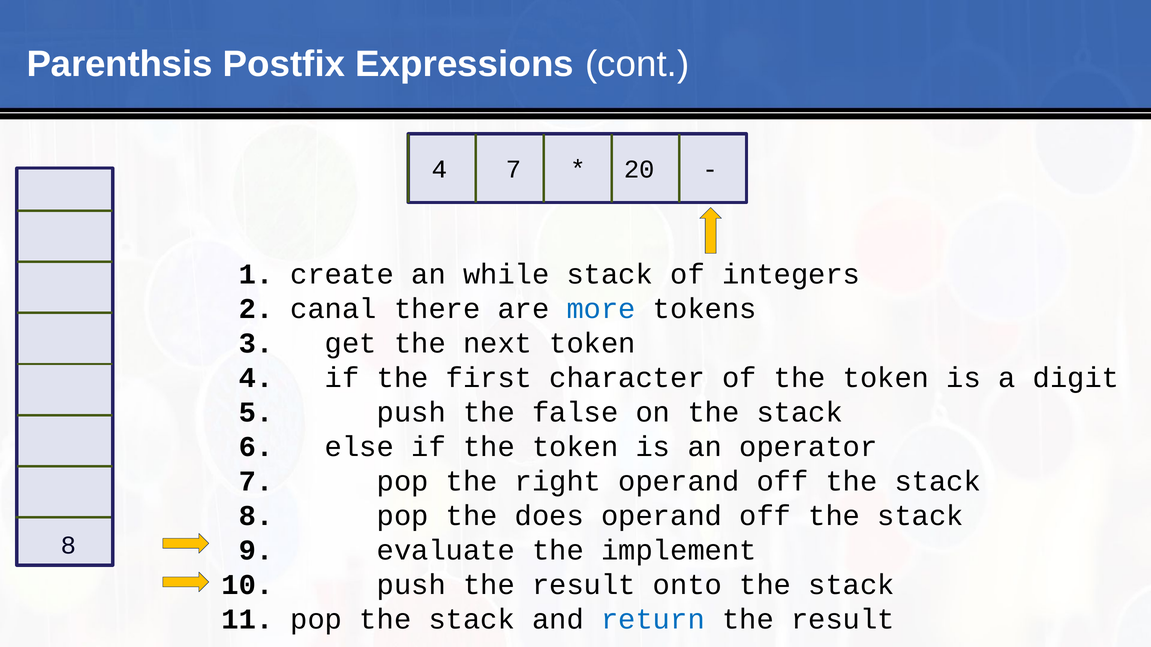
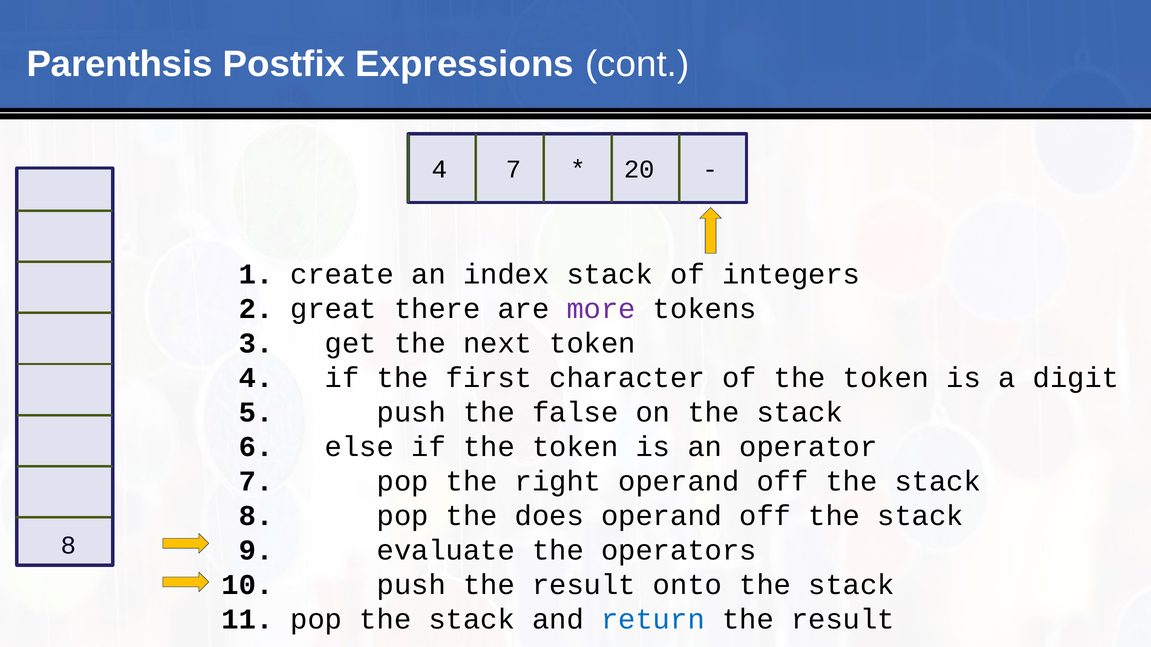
while: while -> index
canal: canal -> great
more colour: blue -> purple
implement: implement -> operators
